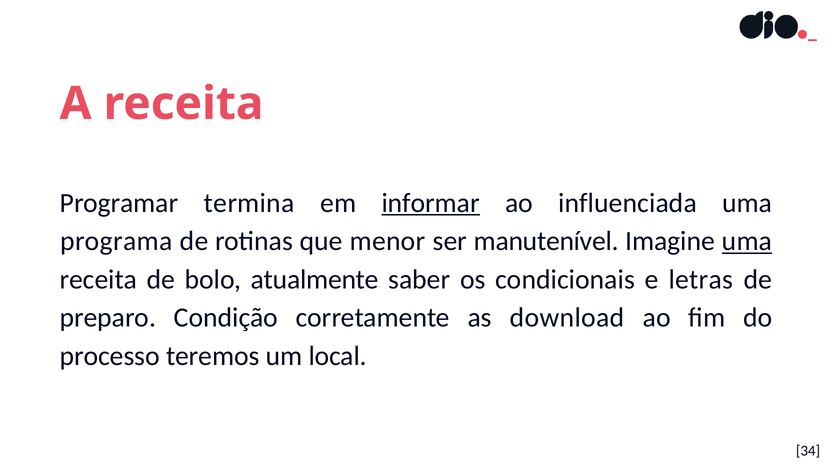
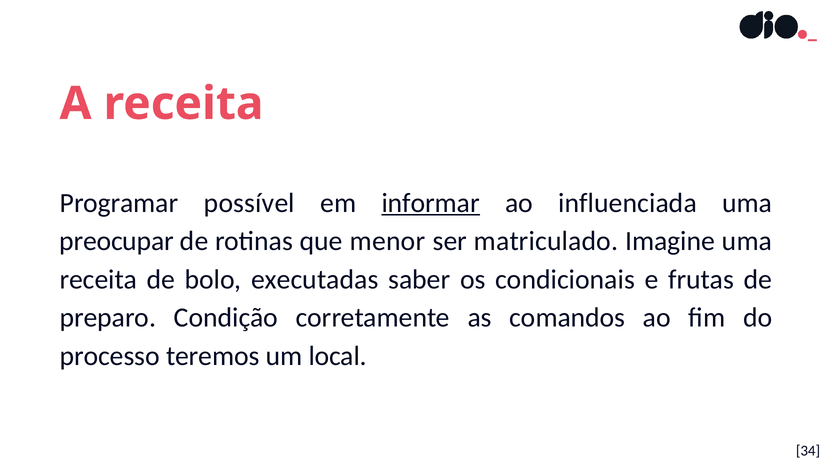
termina: termina -> possível
programa: programa -> preocupar
manutenível: manutenível -> matriculado
uma at (747, 241) underline: present -> none
atualmente: atualmente -> executadas
letras: letras -> frutas
download: download -> comandos
